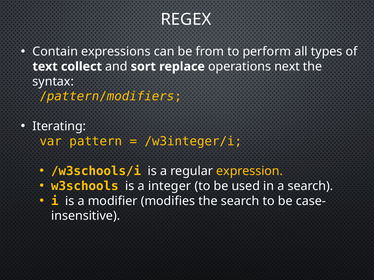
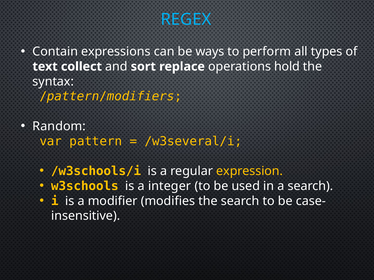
REGEX colour: white -> light blue
from: from -> ways
next: next -> hold
Iterating: Iterating -> Random
/w3integer/i: /w3integer/i -> /w3several/i
